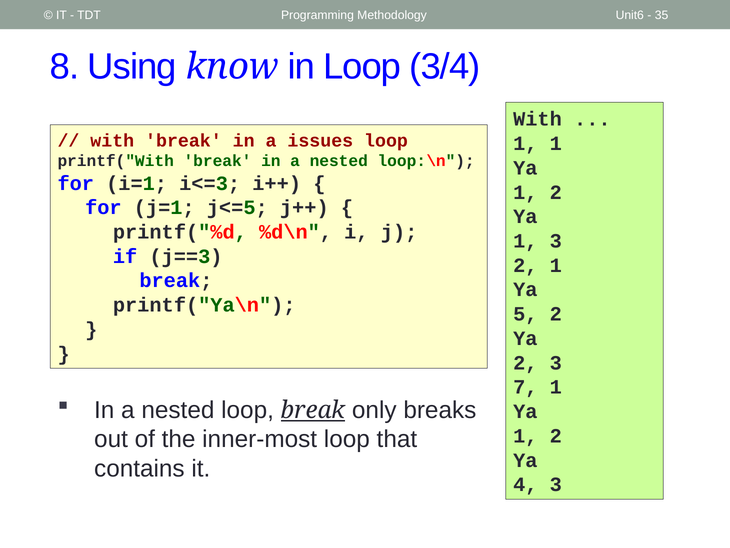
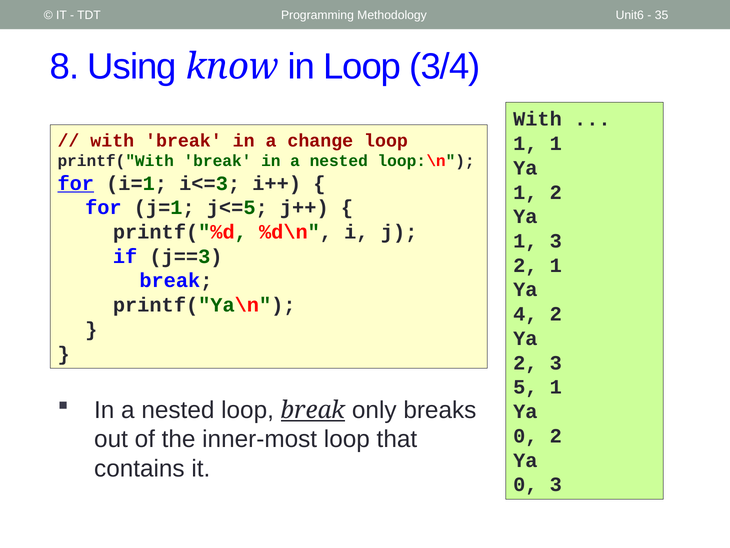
issues: issues -> change
for at (76, 183) underline: none -> present
5: 5 -> 4
7: 7 -> 5
1 at (525, 436): 1 -> 0
4 at (525, 484): 4 -> 0
